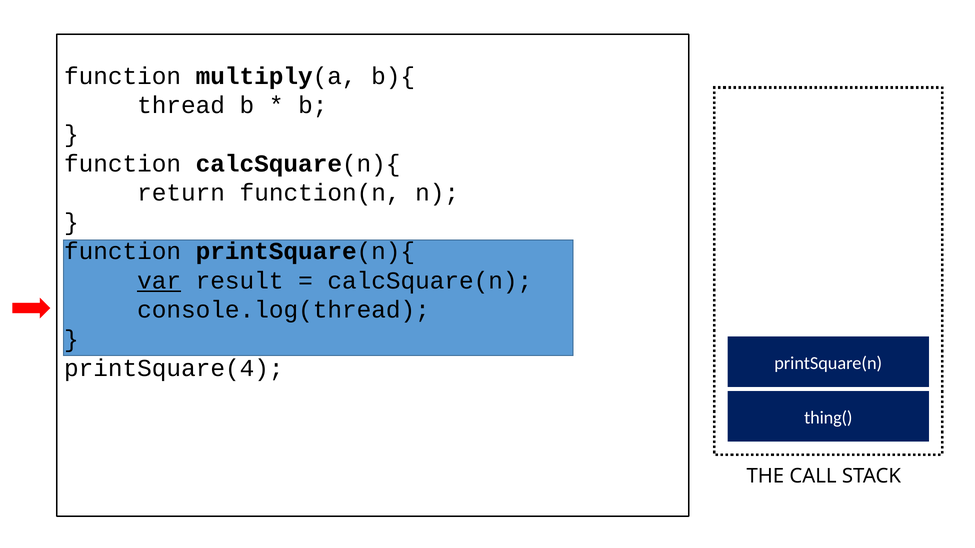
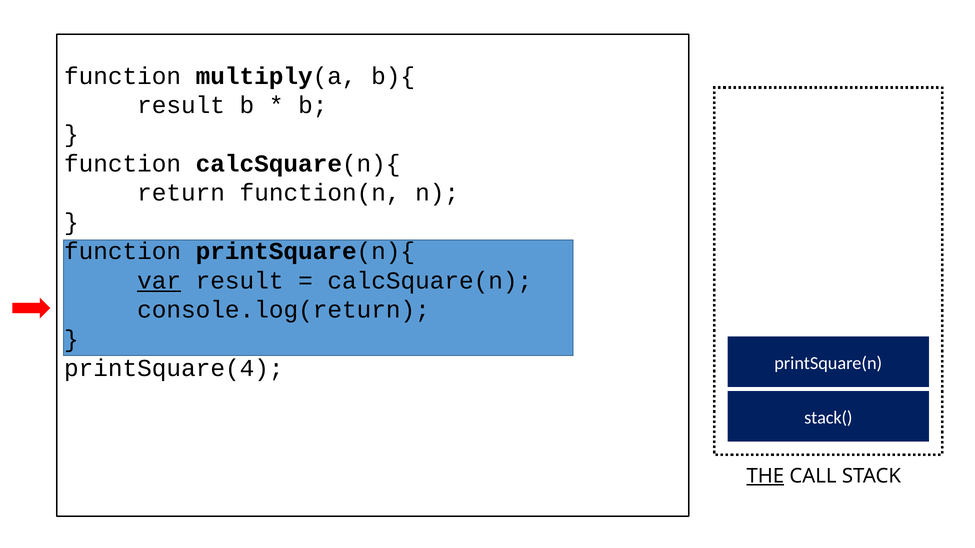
thread at (181, 105): thread -> result
console.log(thread: console.log(thread -> console.log(return
thing(: thing( -> stack(
THE underline: none -> present
